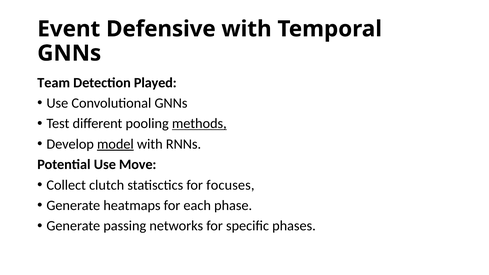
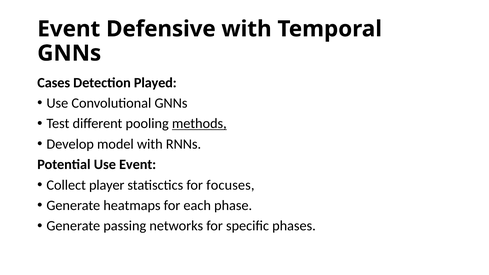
Team: Team -> Cases
model underline: present -> none
Use Move: Move -> Event
clutch: clutch -> player
